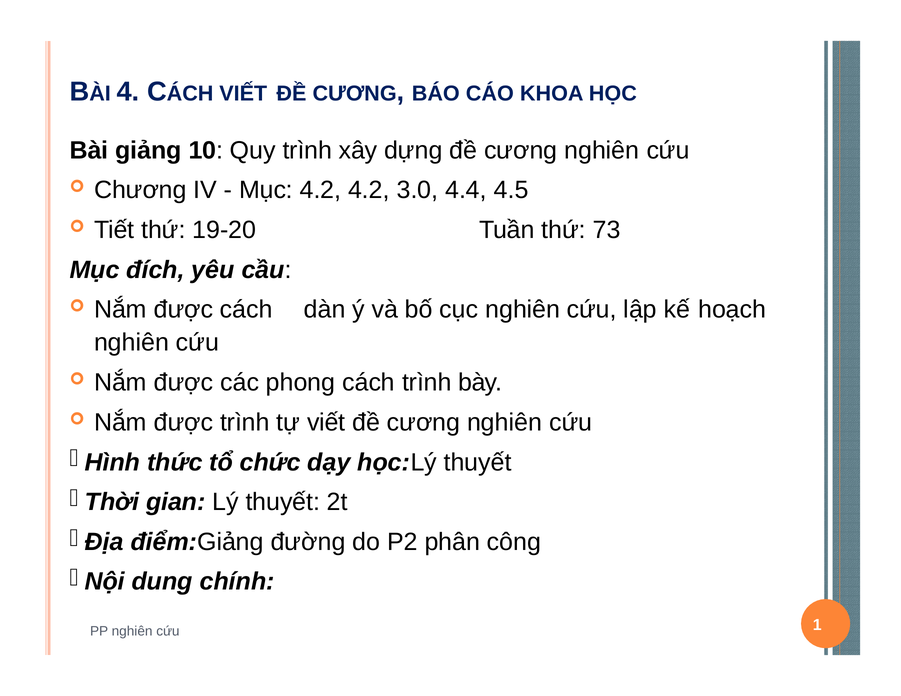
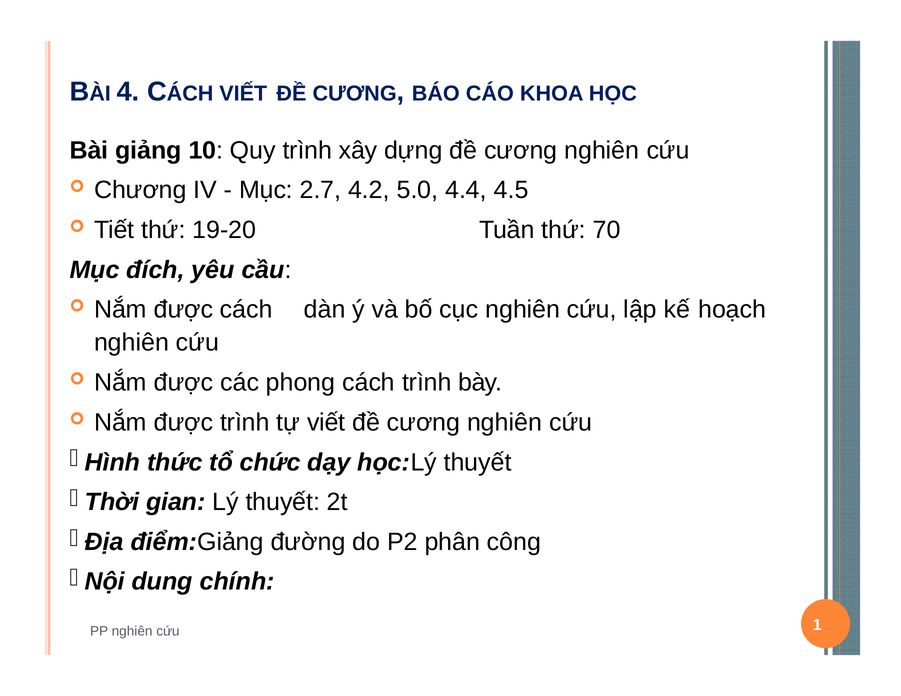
Mục 4.2: 4.2 -> 2.7
3.0: 3.0 -> 5.0
73: 73 -> 70
